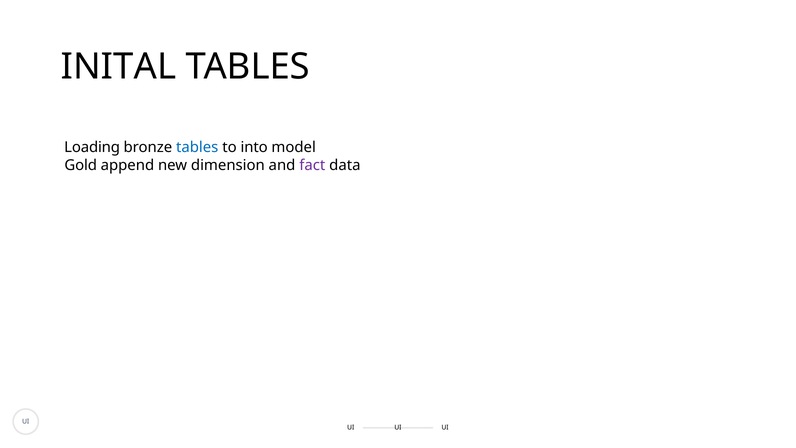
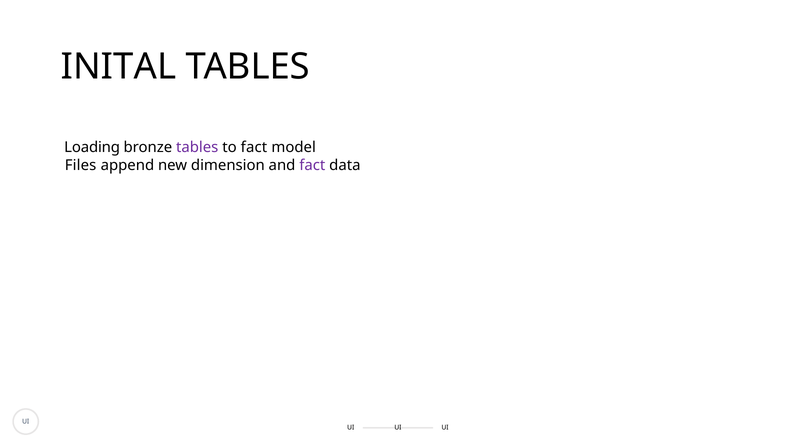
tables at (197, 147) colour: blue -> purple
to into: into -> fact
Gold: Gold -> Files
